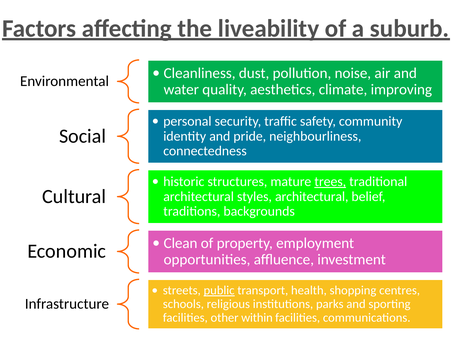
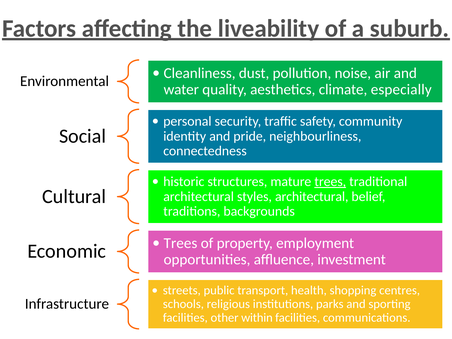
improving: improving -> especially
Clean at (181, 243): Clean -> Trees
public underline: present -> none
